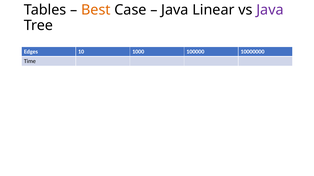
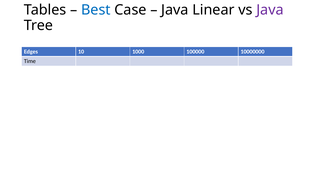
Best colour: orange -> blue
